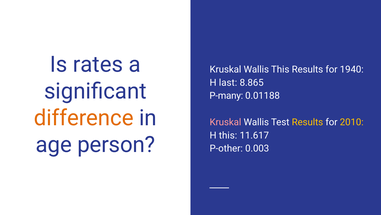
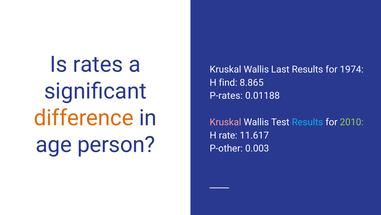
Wallis This: This -> Last
1940: 1940 -> 1974
last: last -> find
P-many: P-many -> P-rates
Results at (307, 122) colour: yellow -> light blue
2010 colour: yellow -> light green
H this: this -> rate
